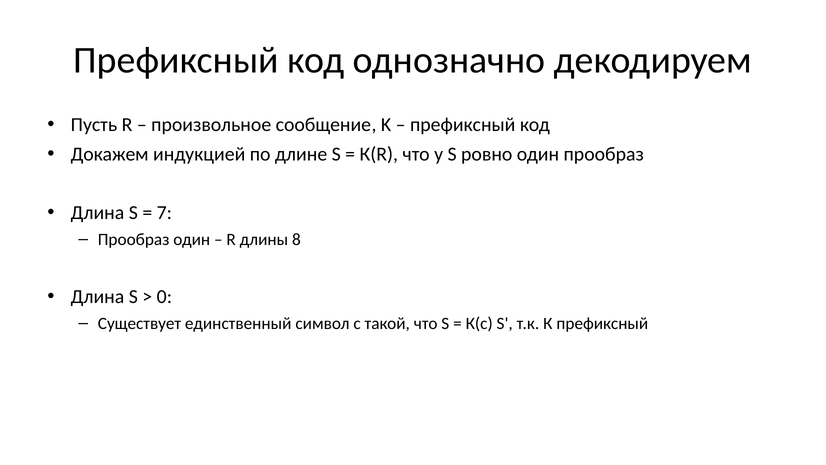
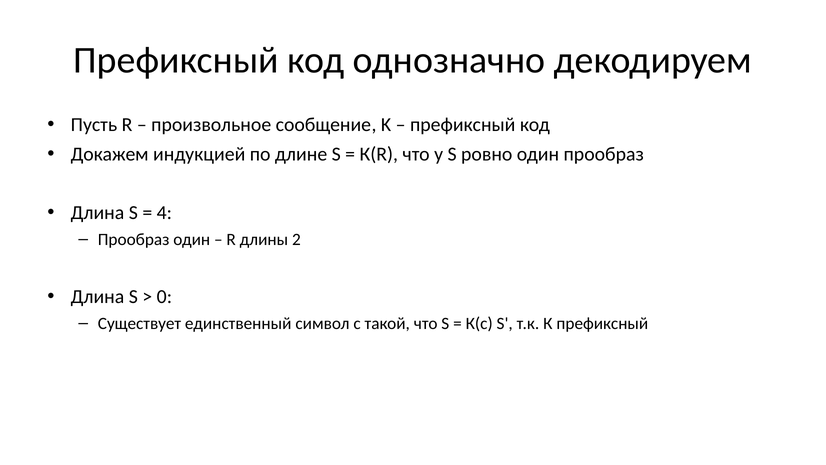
7: 7 -> 4
8: 8 -> 2
